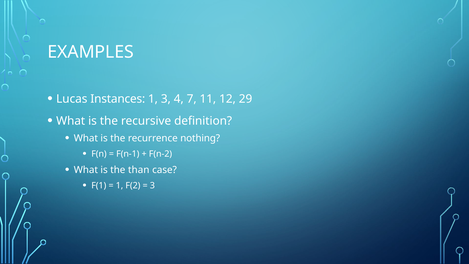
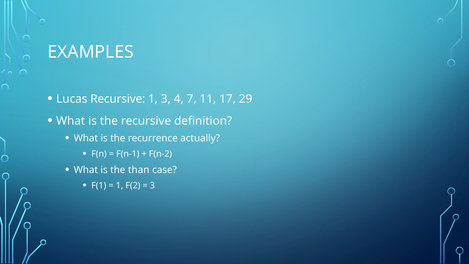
Lucas Instances: Instances -> Recursive
12: 12 -> 17
nothing: nothing -> actually
